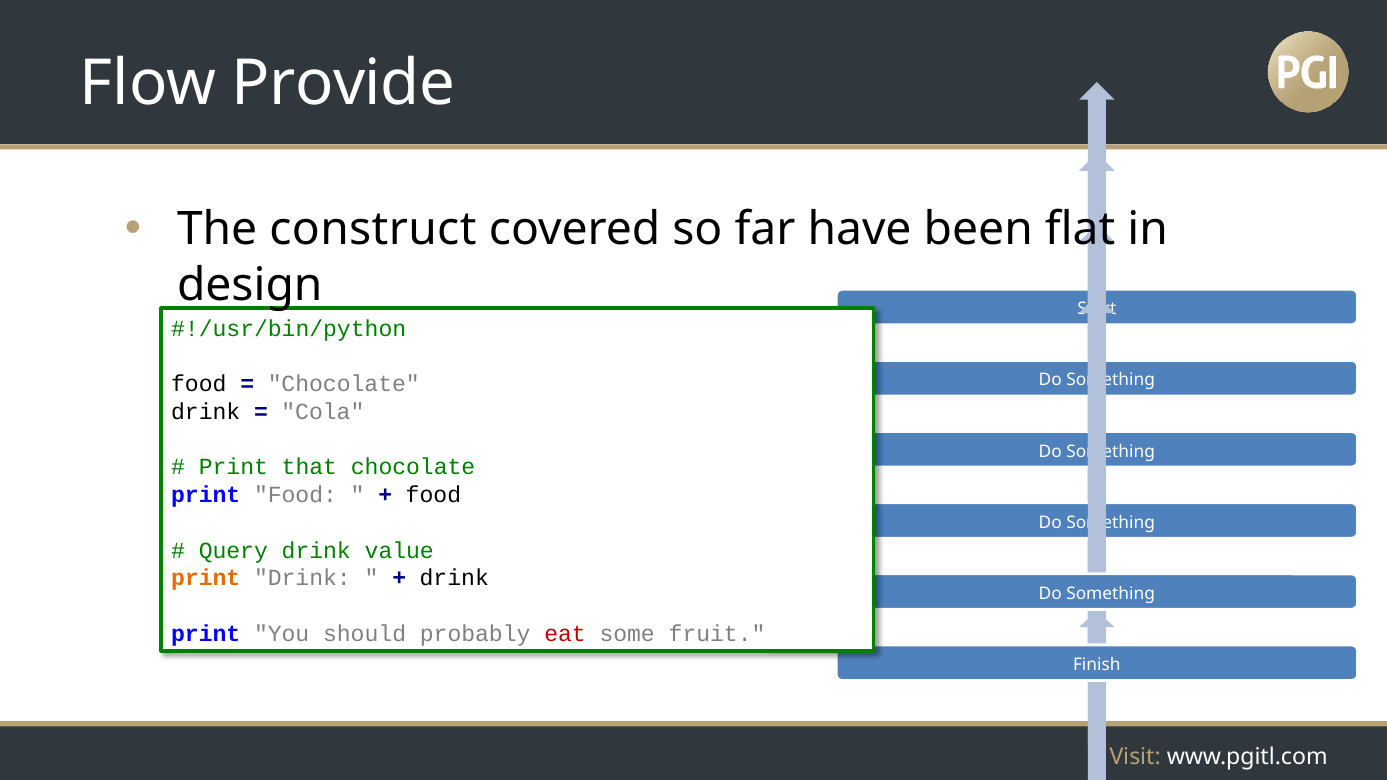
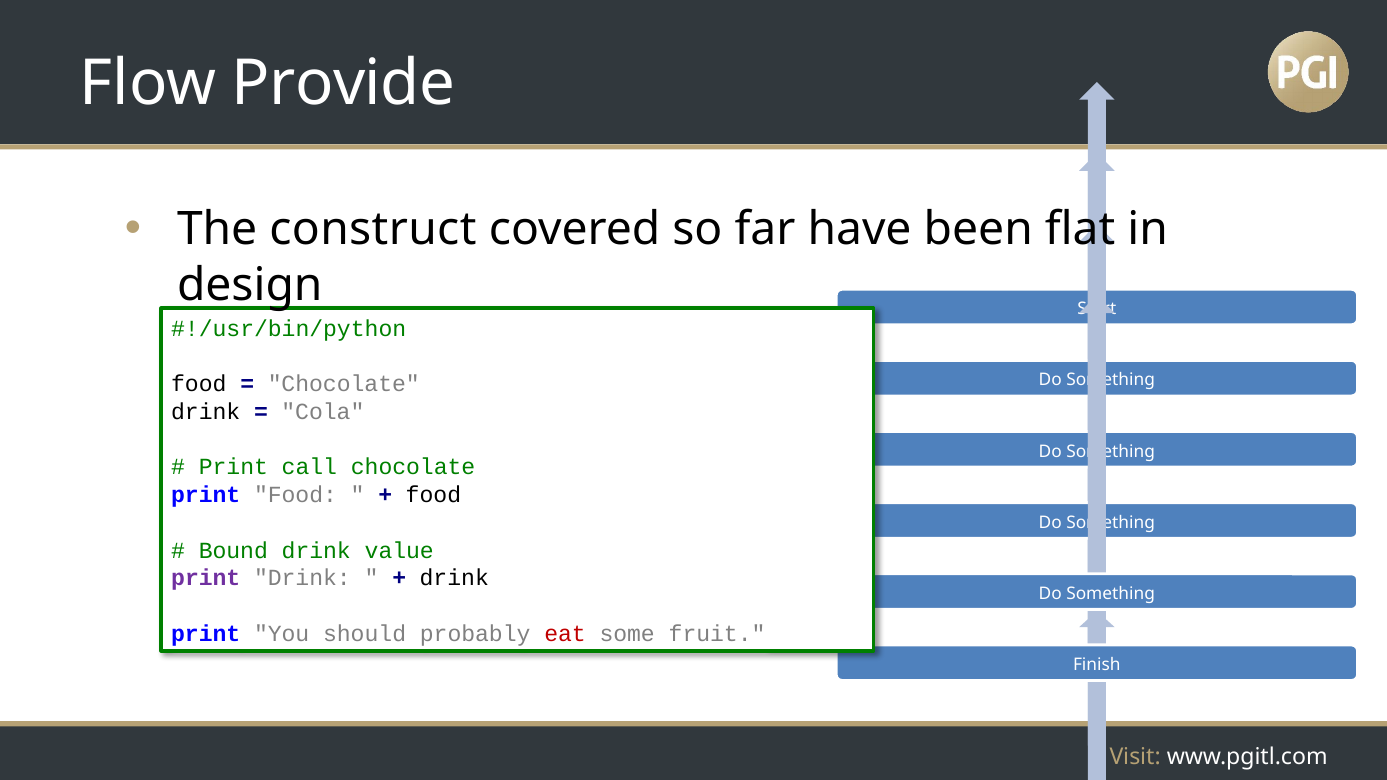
that: that -> call
Query: Query -> Bound
print at (206, 578) colour: orange -> purple
